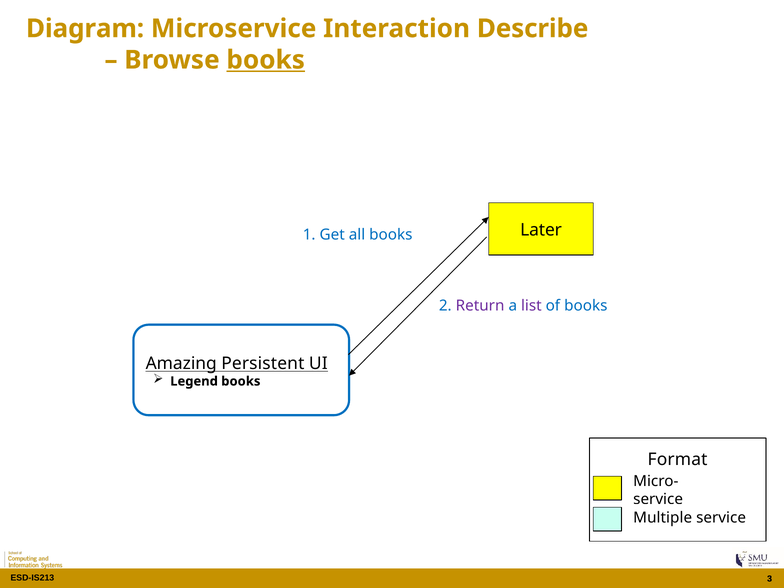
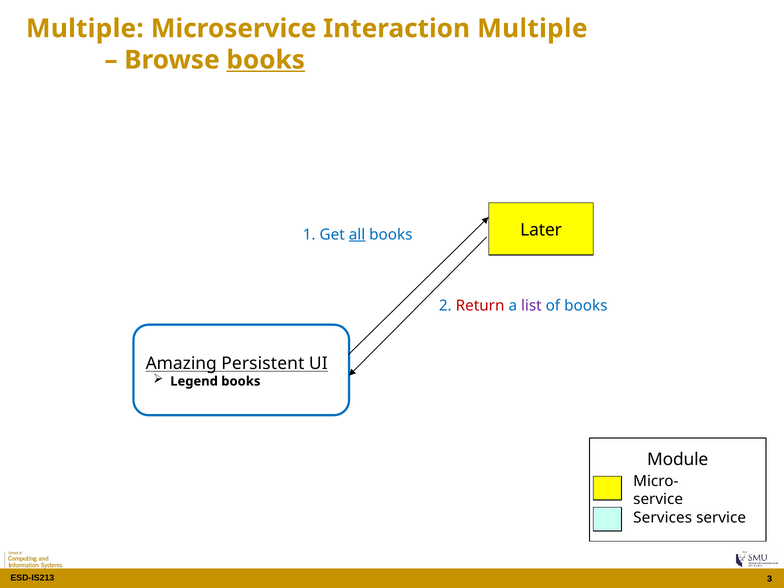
Diagram at (85, 29): Diagram -> Multiple
Interaction Describe: Describe -> Multiple
all underline: none -> present
Return colour: purple -> red
Format: Format -> Module
Multiple: Multiple -> Services
